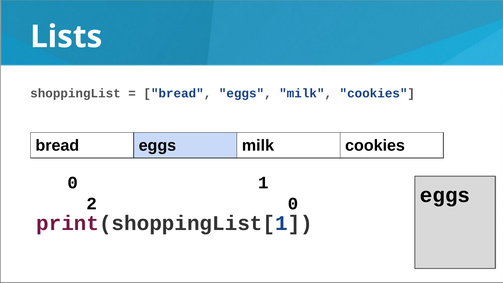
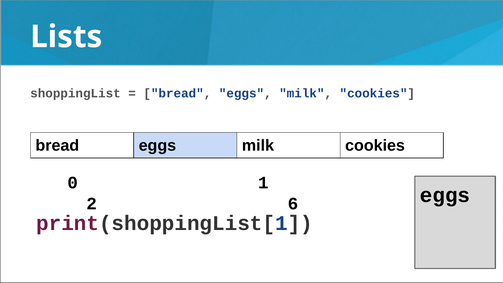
2 0: 0 -> 6
